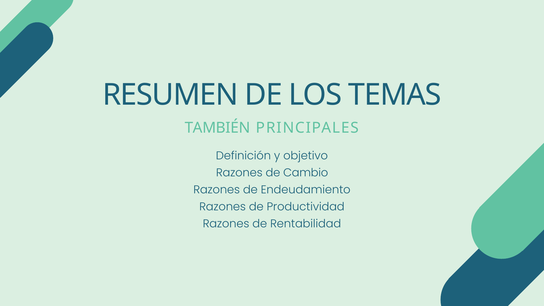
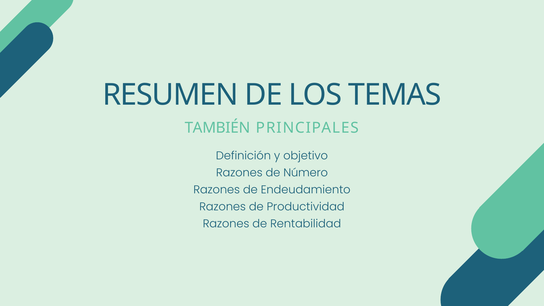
Cambio: Cambio -> Número
